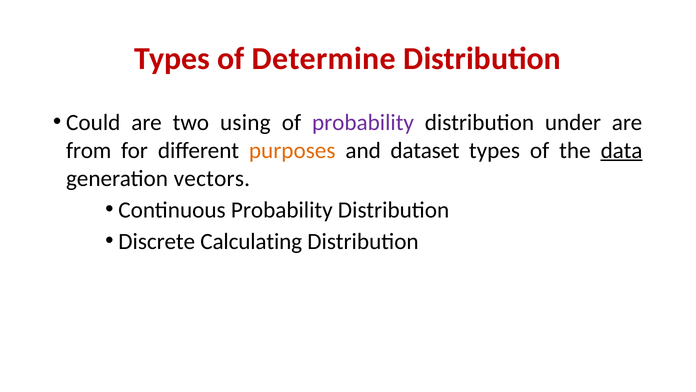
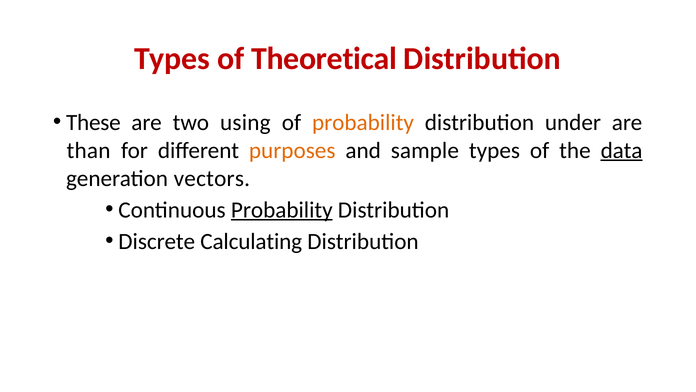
Determine: Determine -> Theoretical
Could: Could -> These
probability at (363, 122) colour: purple -> orange
from: from -> than
dataset: dataset -> sample
Probability at (282, 210) underline: none -> present
